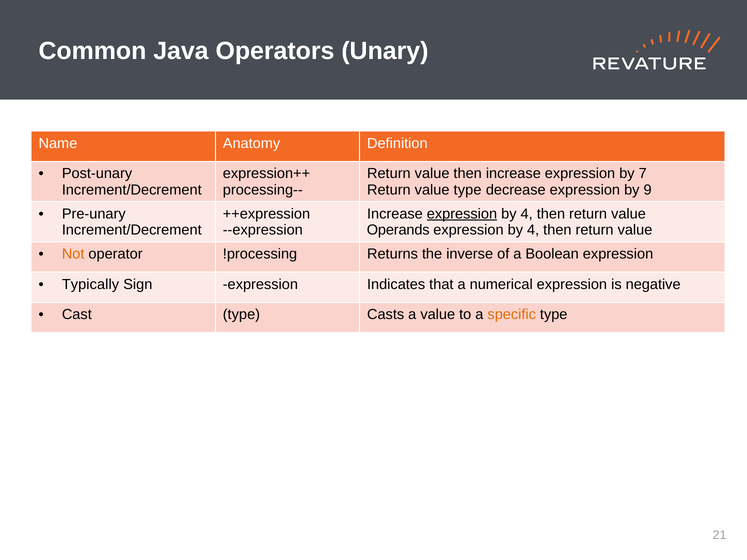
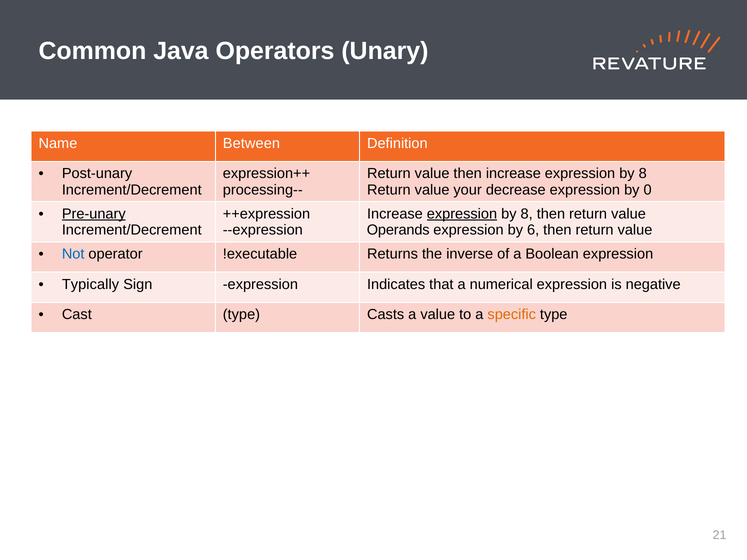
Anatomy: Anatomy -> Between
7 at (643, 174): 7 -> 8
value type: type -> your
9: 9 -> 0
Pre-unary underline: none -> present
4 at (527, 214): 4 -> 8
4 at (533, 230): 4 -> 6
Not colour: orange -> blue
!processing: !processing -> !executable
